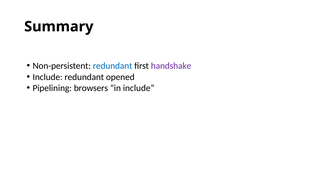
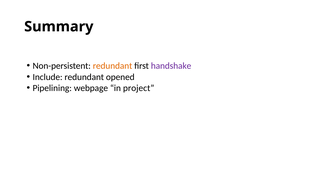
redundant at (113, 66) colour: blue -> orange
browsers: browsers -> webpage
in include: include -> project
